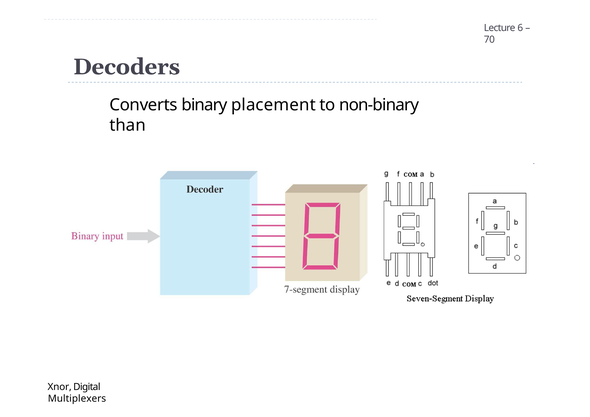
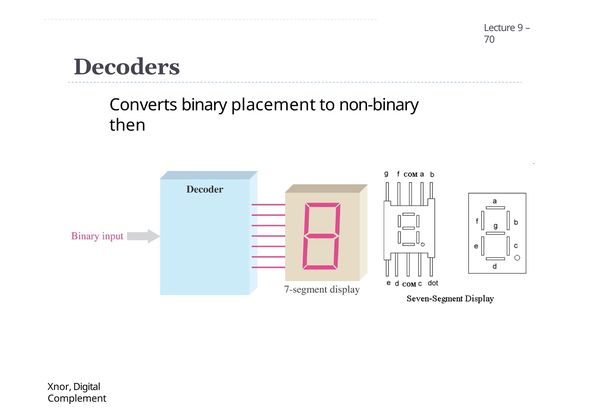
6: 6 -> 9
than: than -> then
Multiplexers: Multiplexers -> Complement
